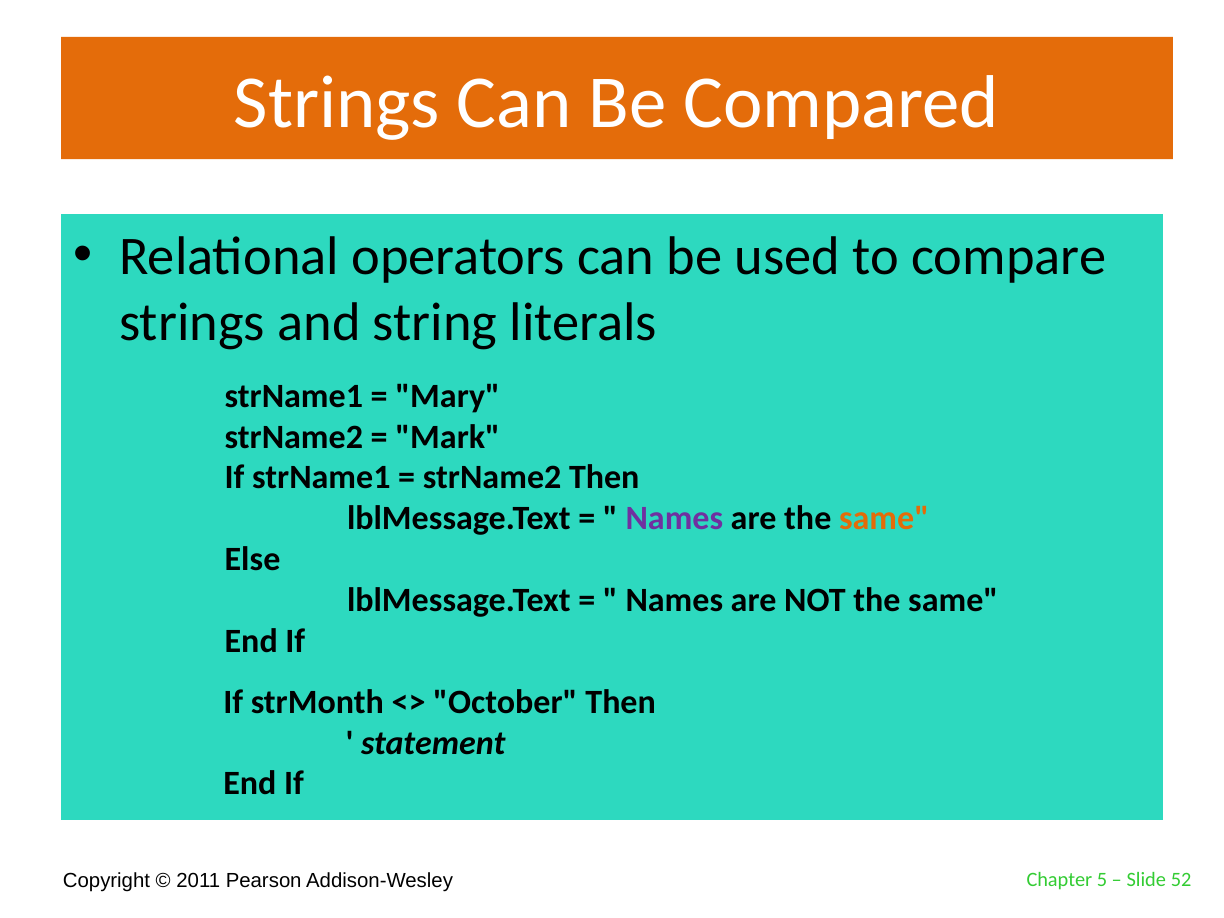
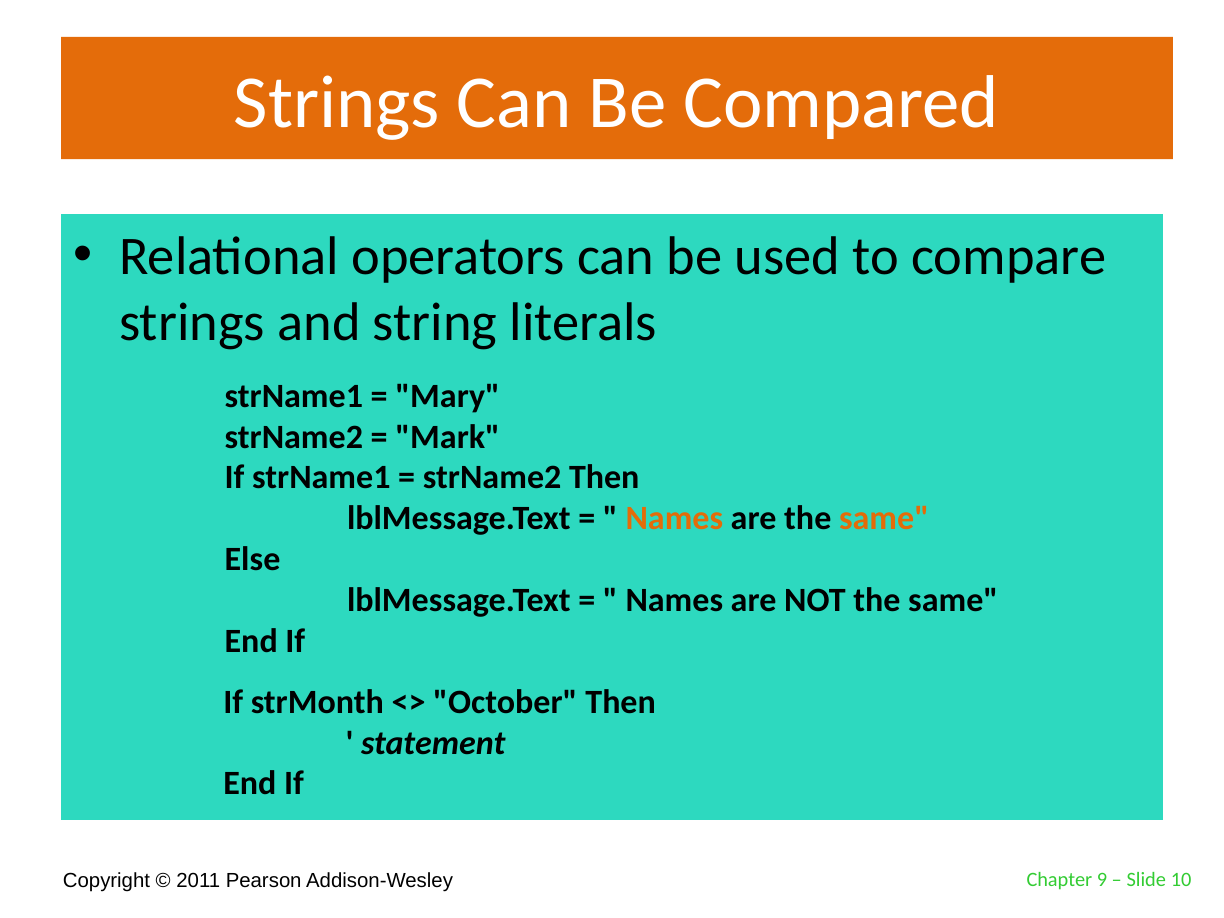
Names at (674, 518) colour: purple -> orange
5: 5 -> 9
52: 52 -> 10
